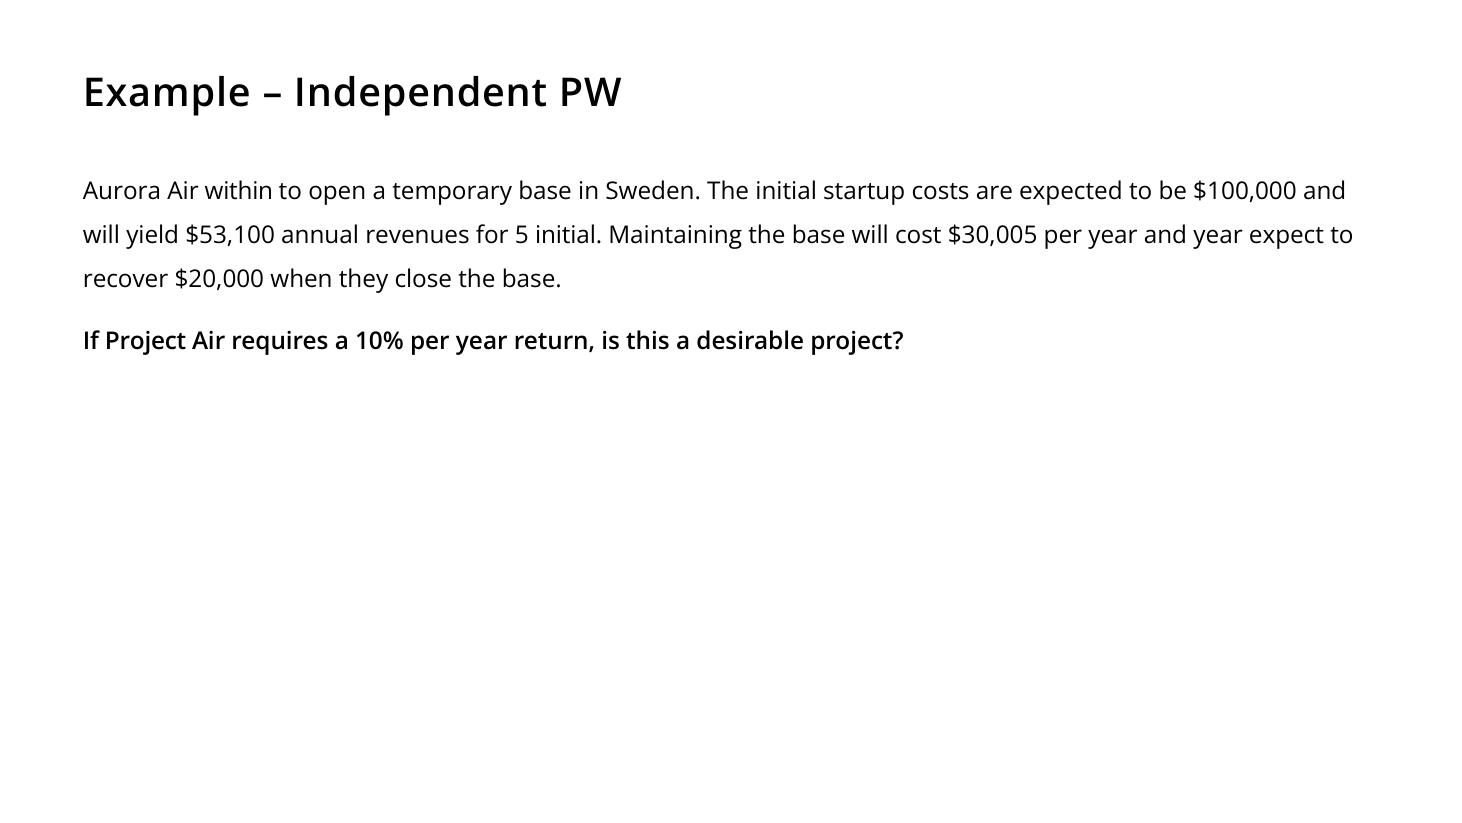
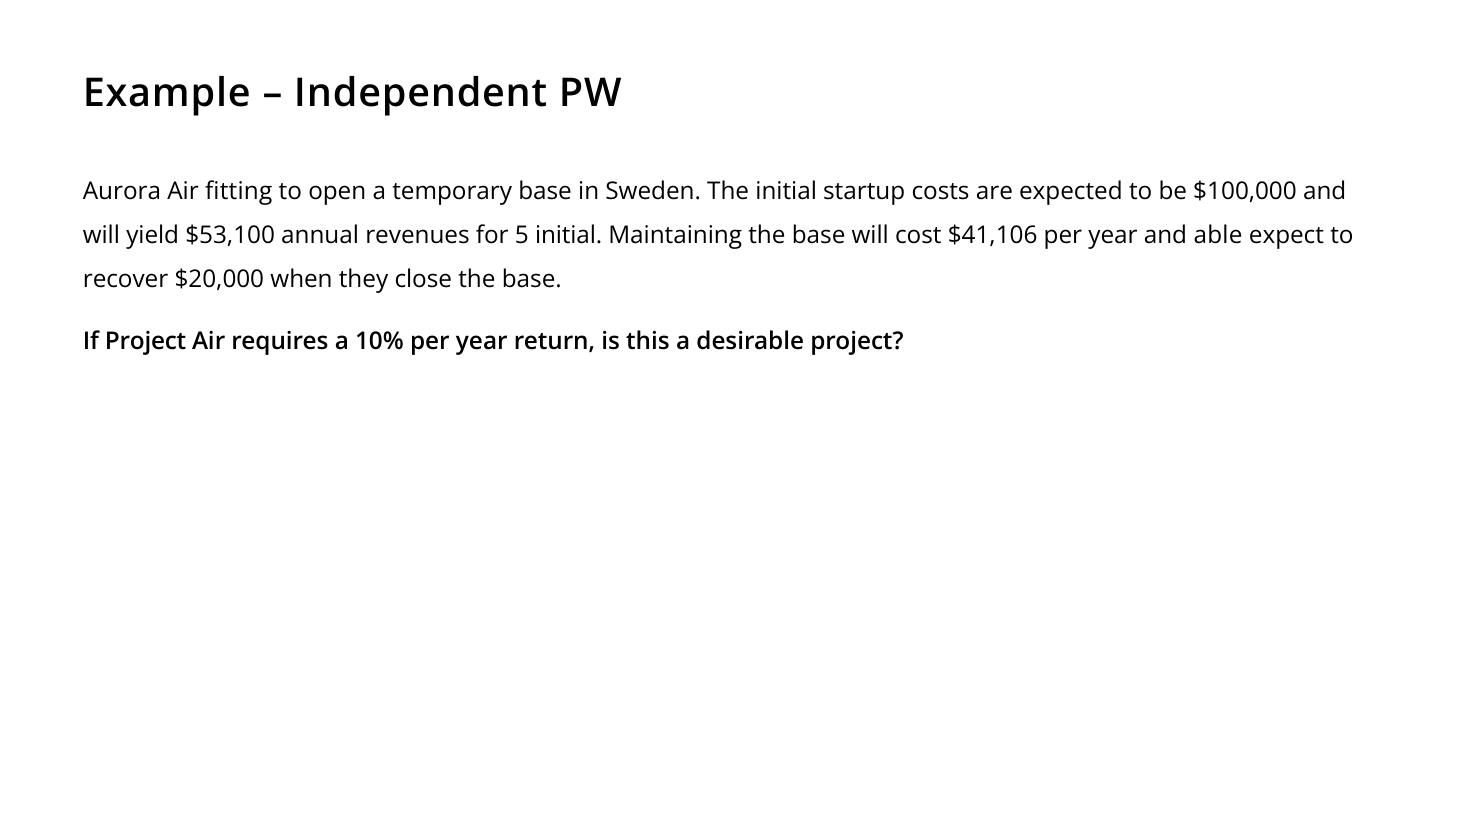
within: within -> fitting
$30,005: $30,005 -> $41,106
and year: year -> able
